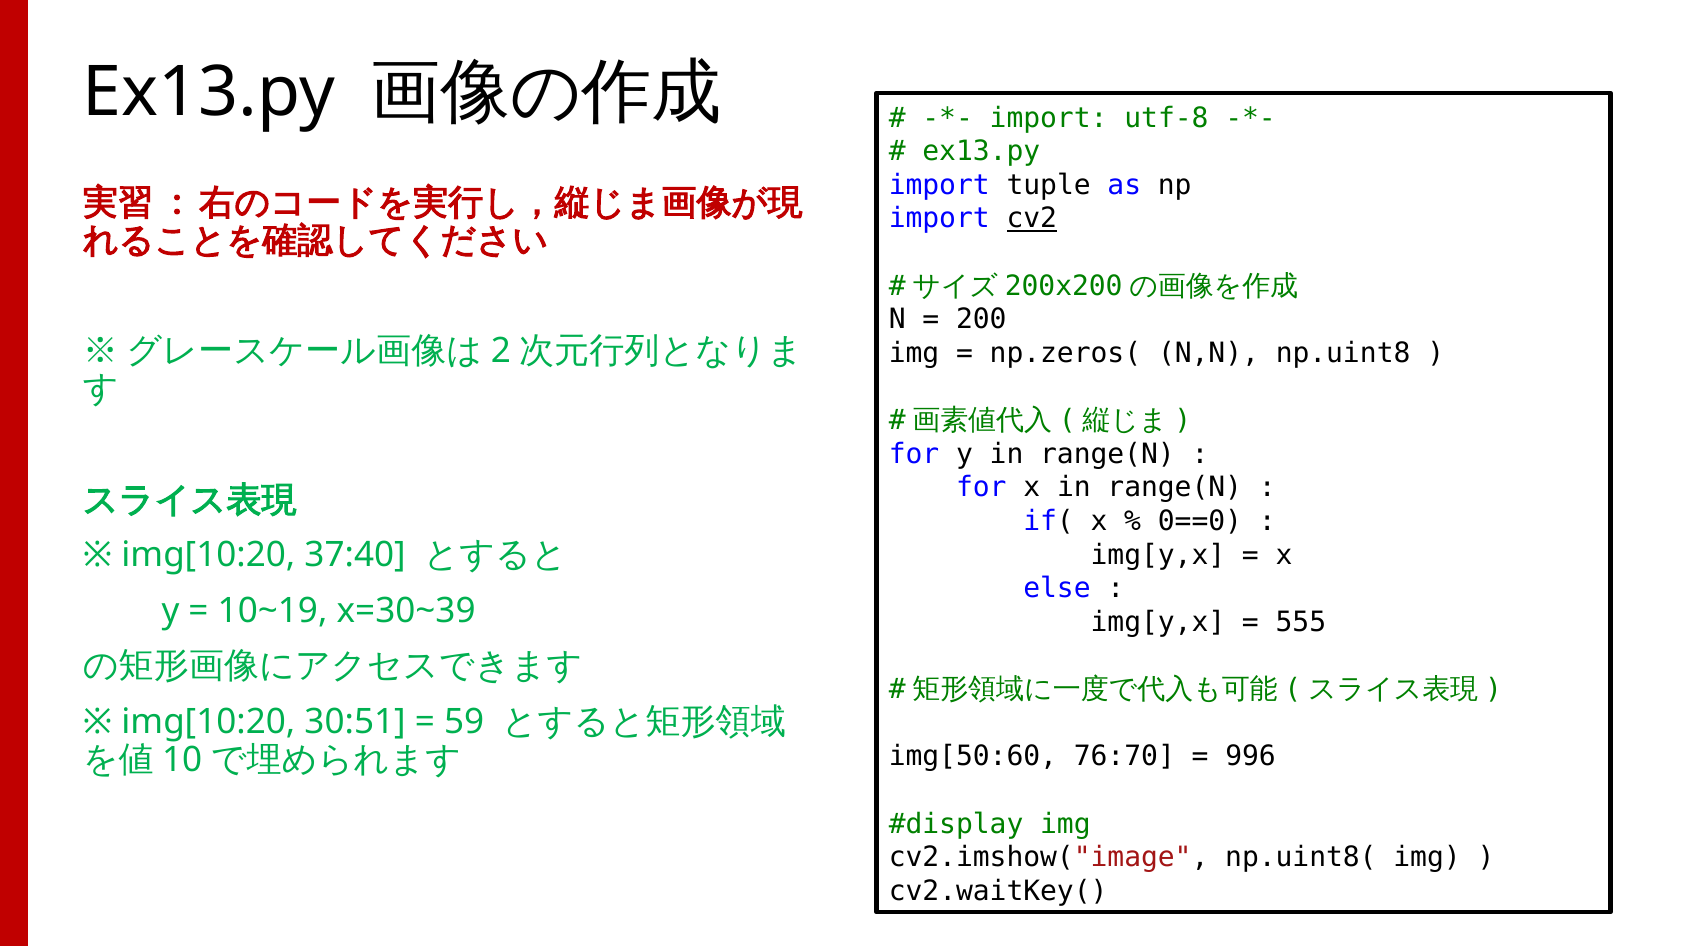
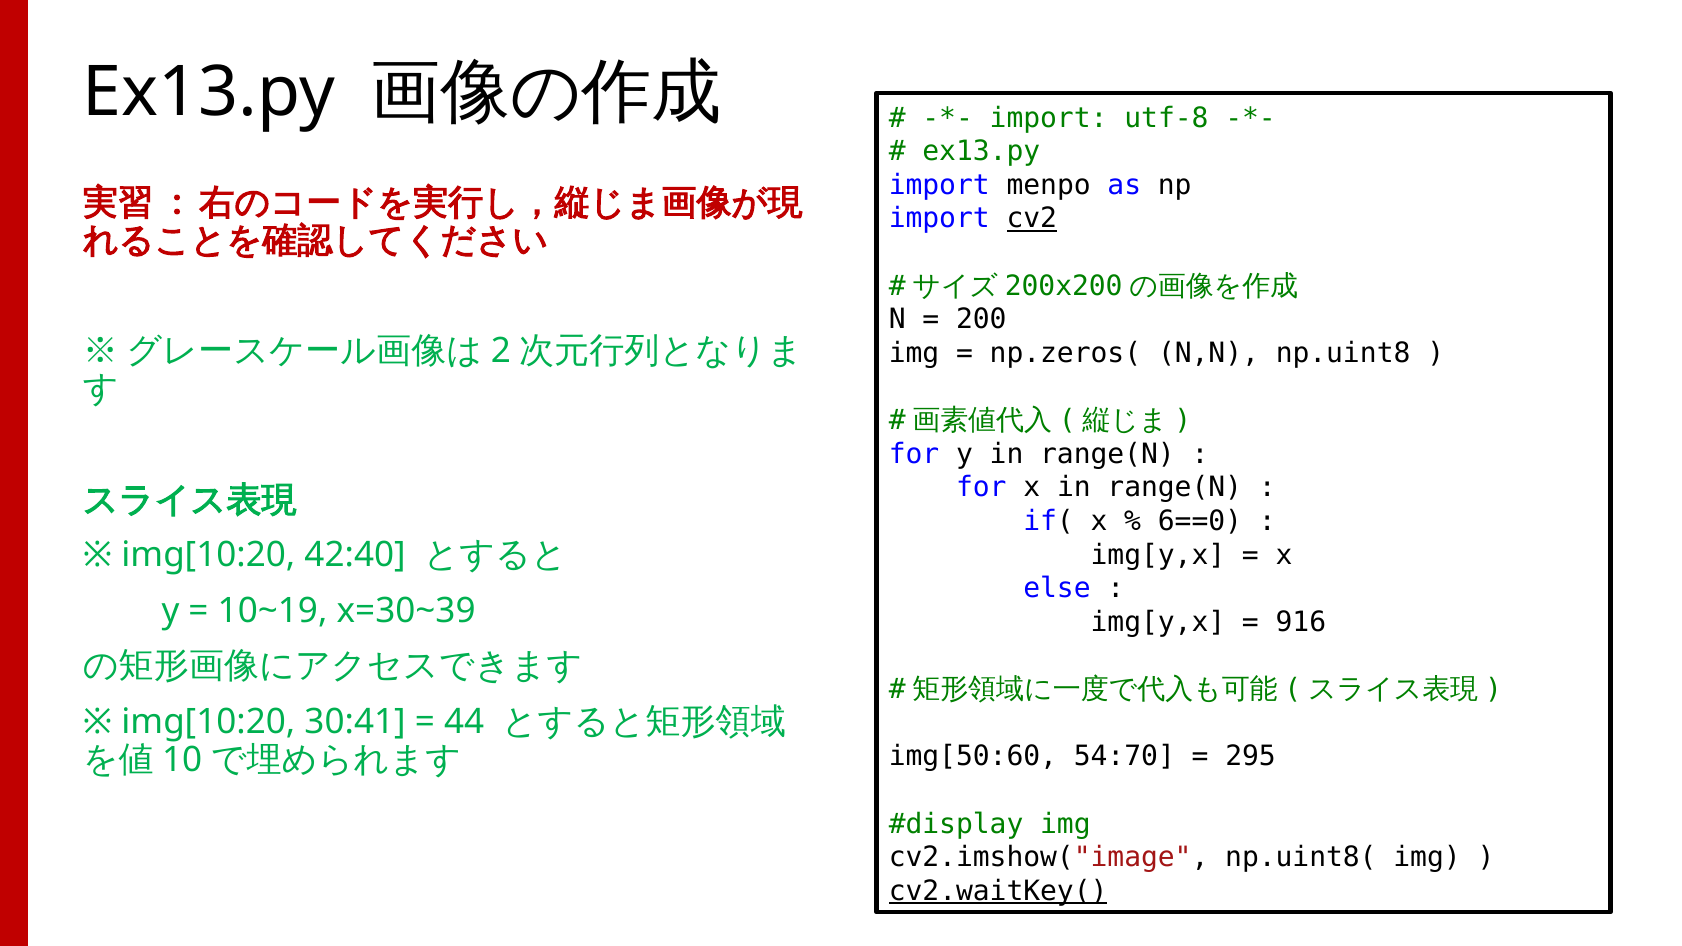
tuple: tuple -> menpo
0==0: 0==0 -> 6==0
37:40: 37:40 -> 42:40
555: 555 -> 916
30:51: 30:51 -> 30:41
59: 59 -> 44
76:70: 76:70 -> 54:70
996: 996 -> 295
cv2.waitKey( underline: none -> present
